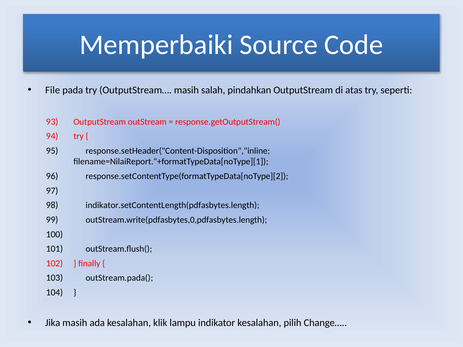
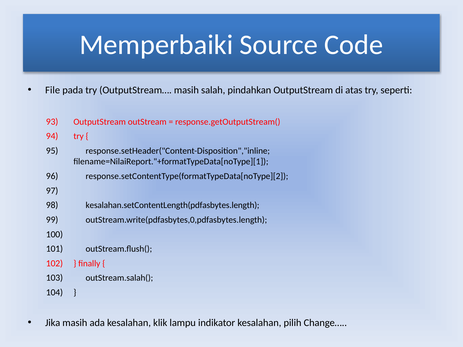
indikator.setContentLength(pdfasbytes.length: indikator.setContentLength(pdfasbytes.length -> kesalahan.setContentLength(pdfasbytes.length
outStream.pada(: outStream.pada( -> outStream.salah(
